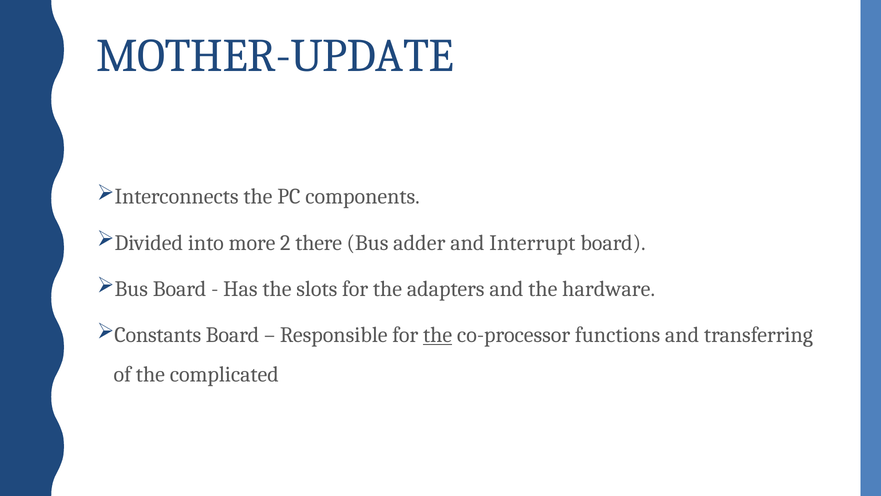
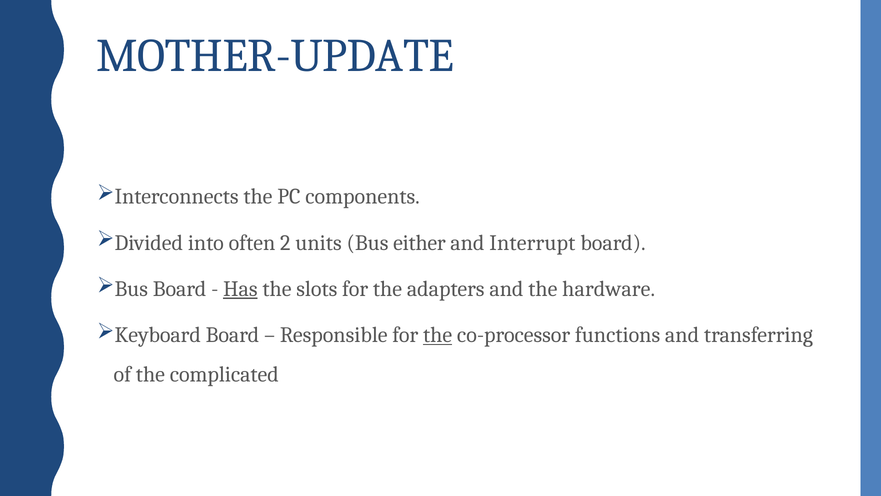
more: more -> often
there: there -> units
adder: adder -> either
Has underline: none -> present
Constants: Constants -> Keyboard
